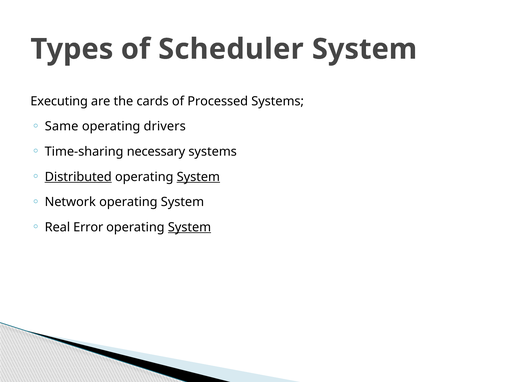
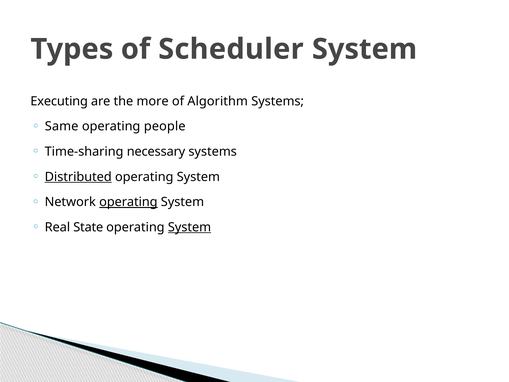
cards: cards -> more
Processed: Processed -> Algorithm
drivers: drivers -> people
System at (198, 177) underline: present -> none
operating at (128, 202) underline: none -> present
Error: Error -> State
